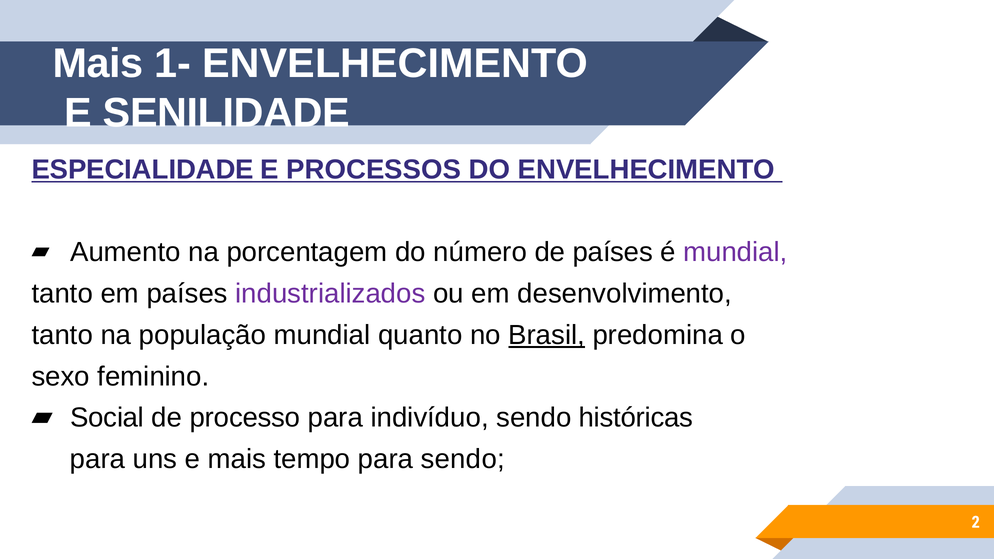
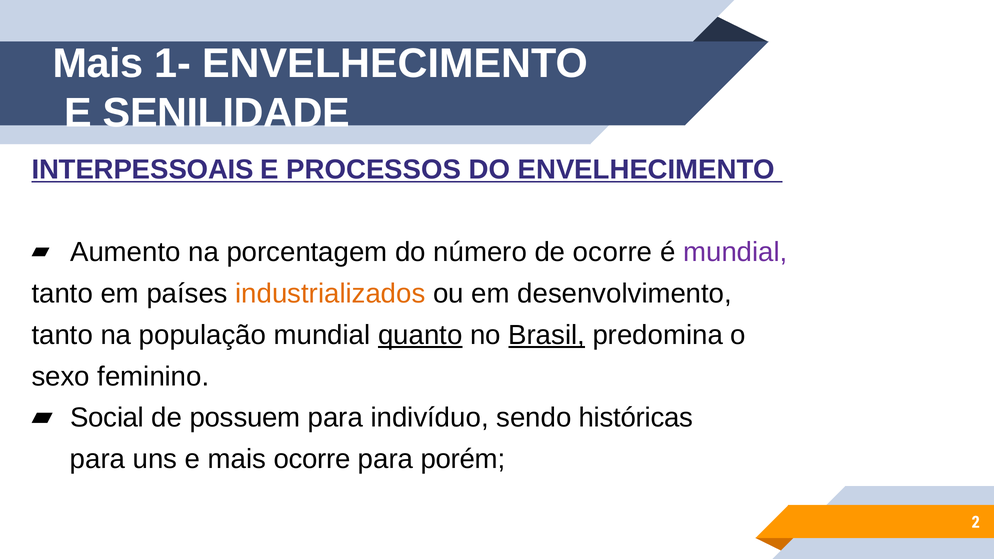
ESPECIALIDADE: ESPECIALIDADE -> INTERPESSOAIS
de países: países -> ocorre
industrializados colour: purple -> orange
quanto underline: none -> present
processo: processo -> possuem
mais tempo: tempo -> ocorre
para sendo: sendo -> porém
